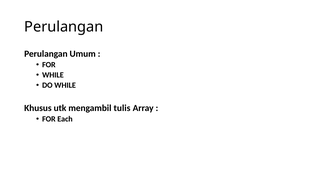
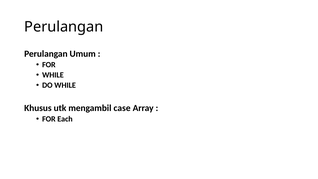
tulis: tulis -> case
